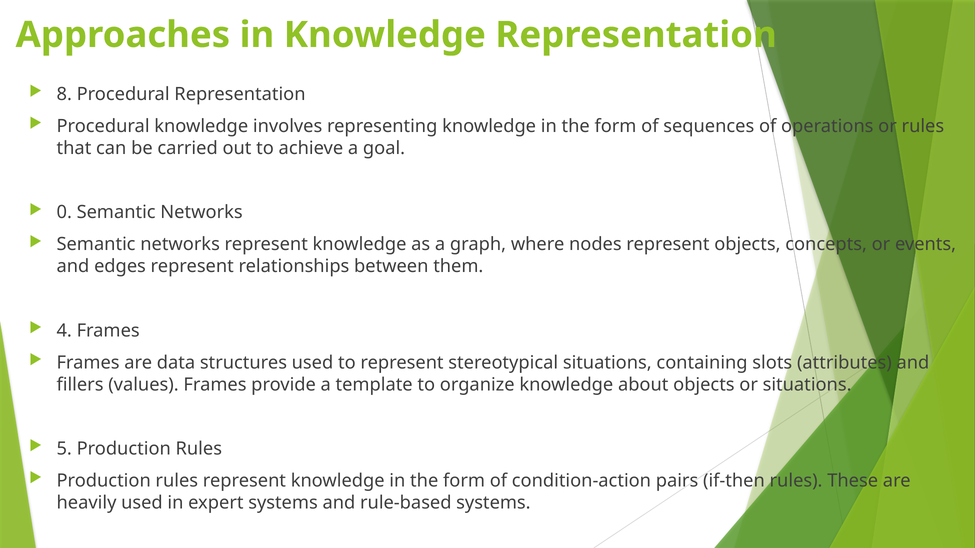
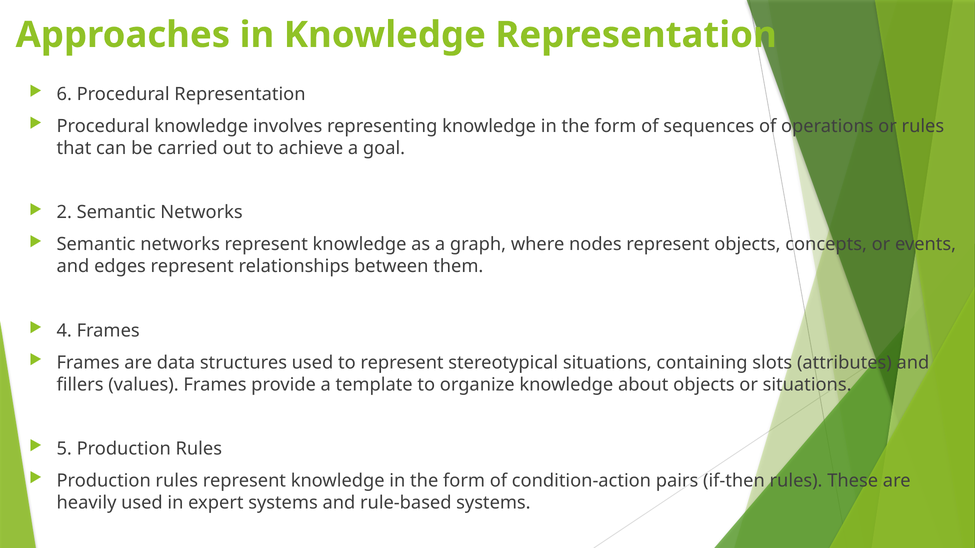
8: 8 -> 6
0: 0 -> 2
